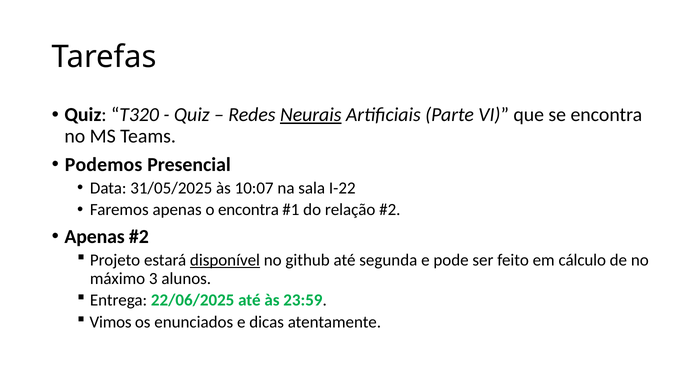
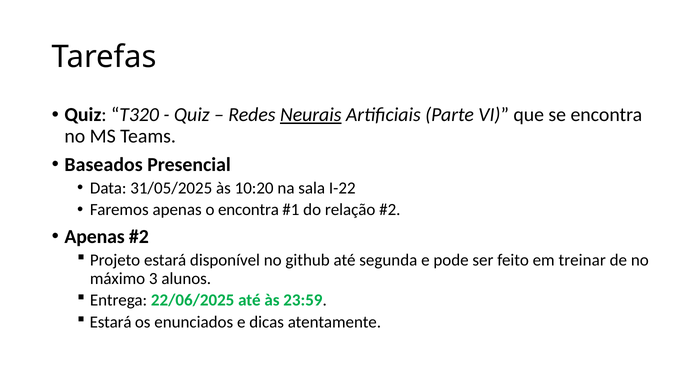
Podemos: Podemos -> Baseados
10:07: 10:07 -> 10:20
disponível underline: present -> none
cálculo: cálculo -> treinar
Vimos at (111, 322): Vimos -> Estará
